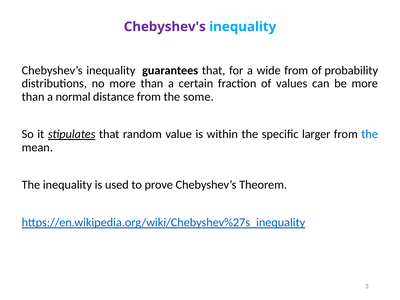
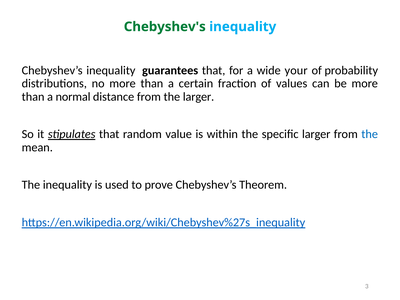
Chebyshev's colour: purple -> green
wide from: from -> your
the some: some -> larger
